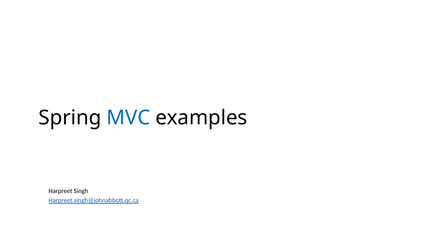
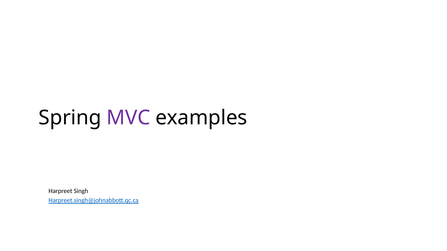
MVC colour: blue -> purple
